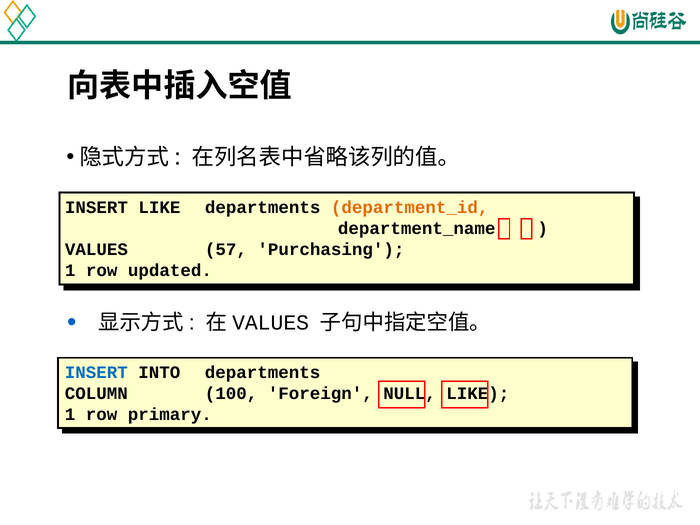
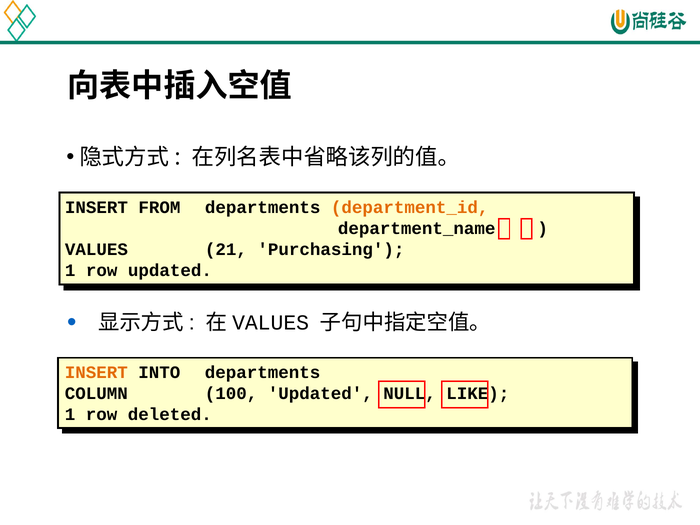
INSERT LIKE: LIKE -> FROM
57: 57 -> 21
INSERT at (96, 372) colour: blue -> orange
100 Foreign: Foreign -> Updated
primary: primary -> deleted
